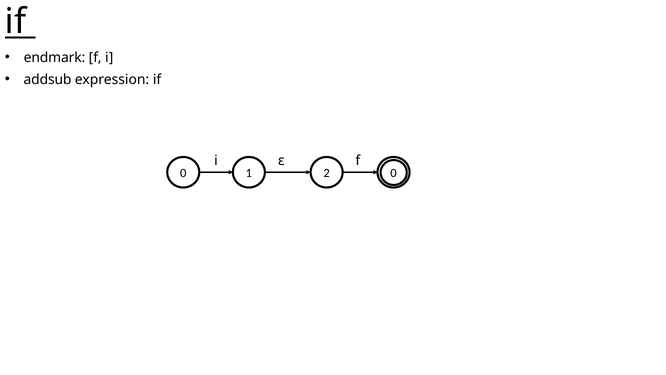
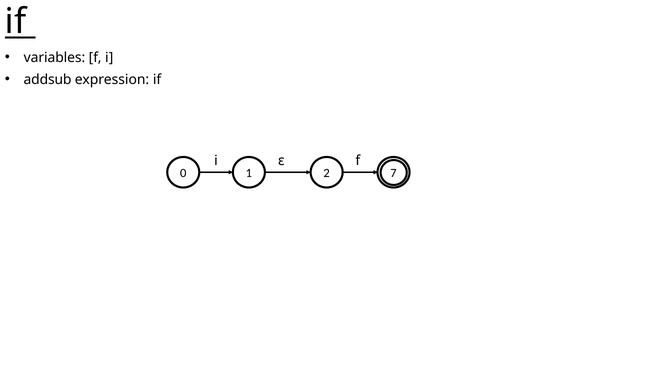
endmark: endmark -> variables
1 0: 0 -> 7
